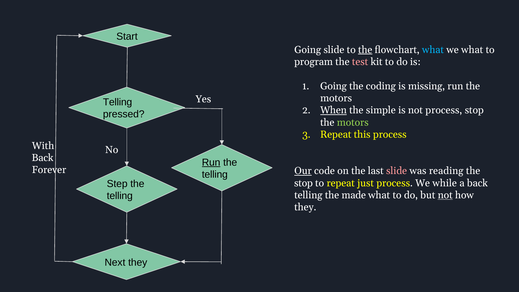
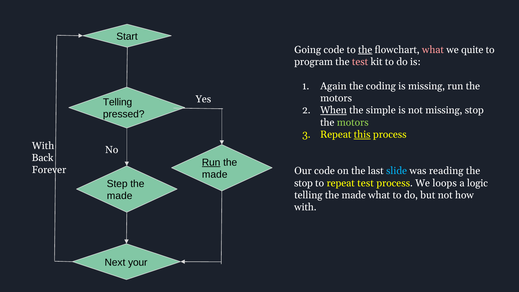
Going slide: slide -> code
what at (433, 50) colour: light blue -> pink
we what: what -> quite
Going at (334, 86): Going -> Again
not process: process -> missing
this underline: none -> present
Our underline: present -> none
slide at (397, 171) colour: pink -> light blue
telling at (215, 174): telling -> made
repeat just: just -> test
while: while -> loops
a back: back -> logic
telling at (120, 196): telling -> made
not at (445, 195) underline: present -> none
they at (305, 207): they -> with
Next they: they -> your
